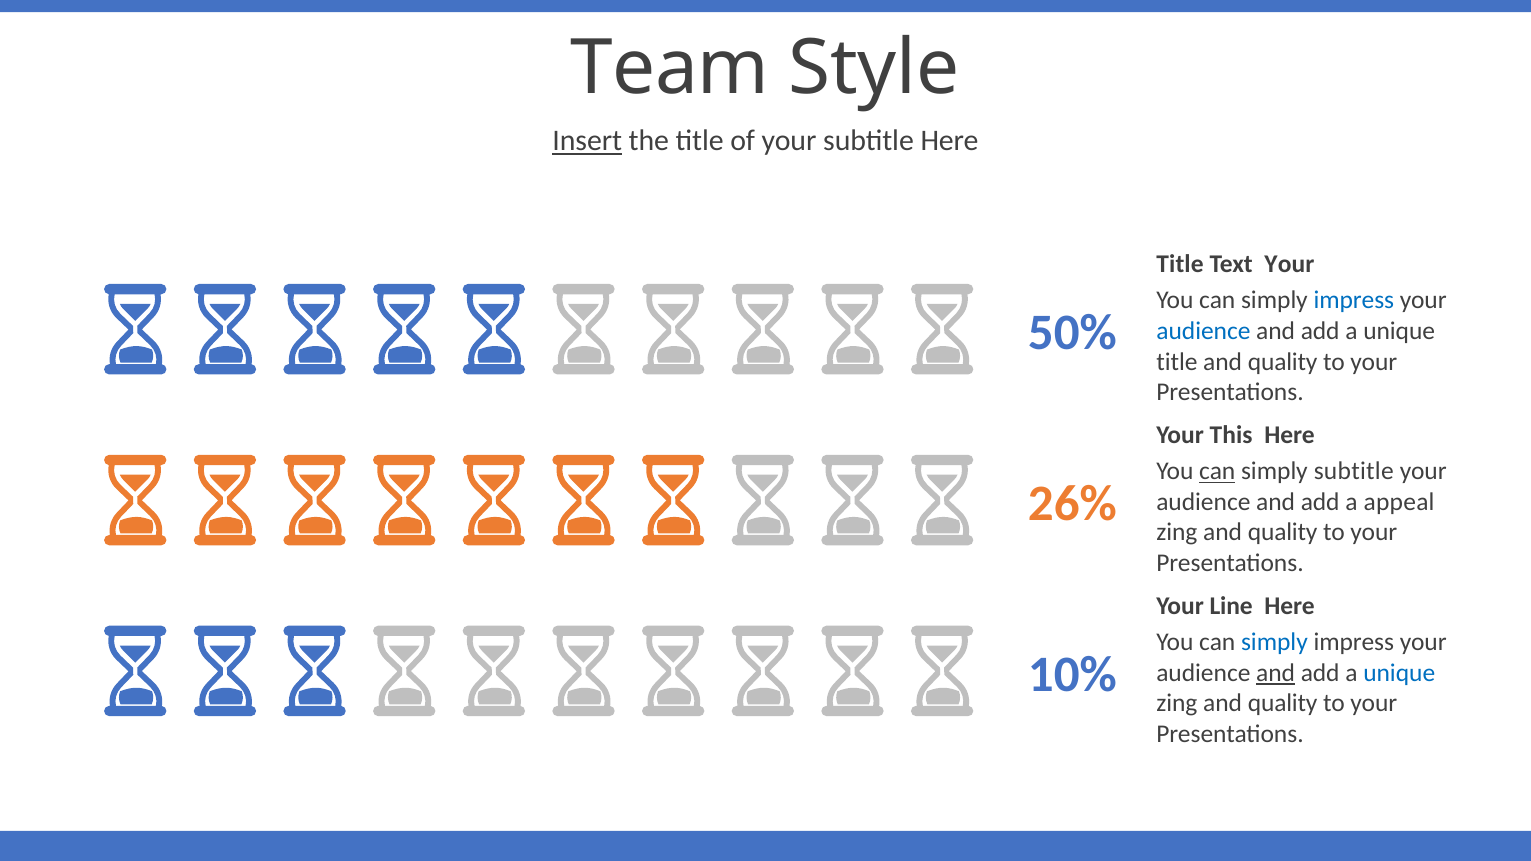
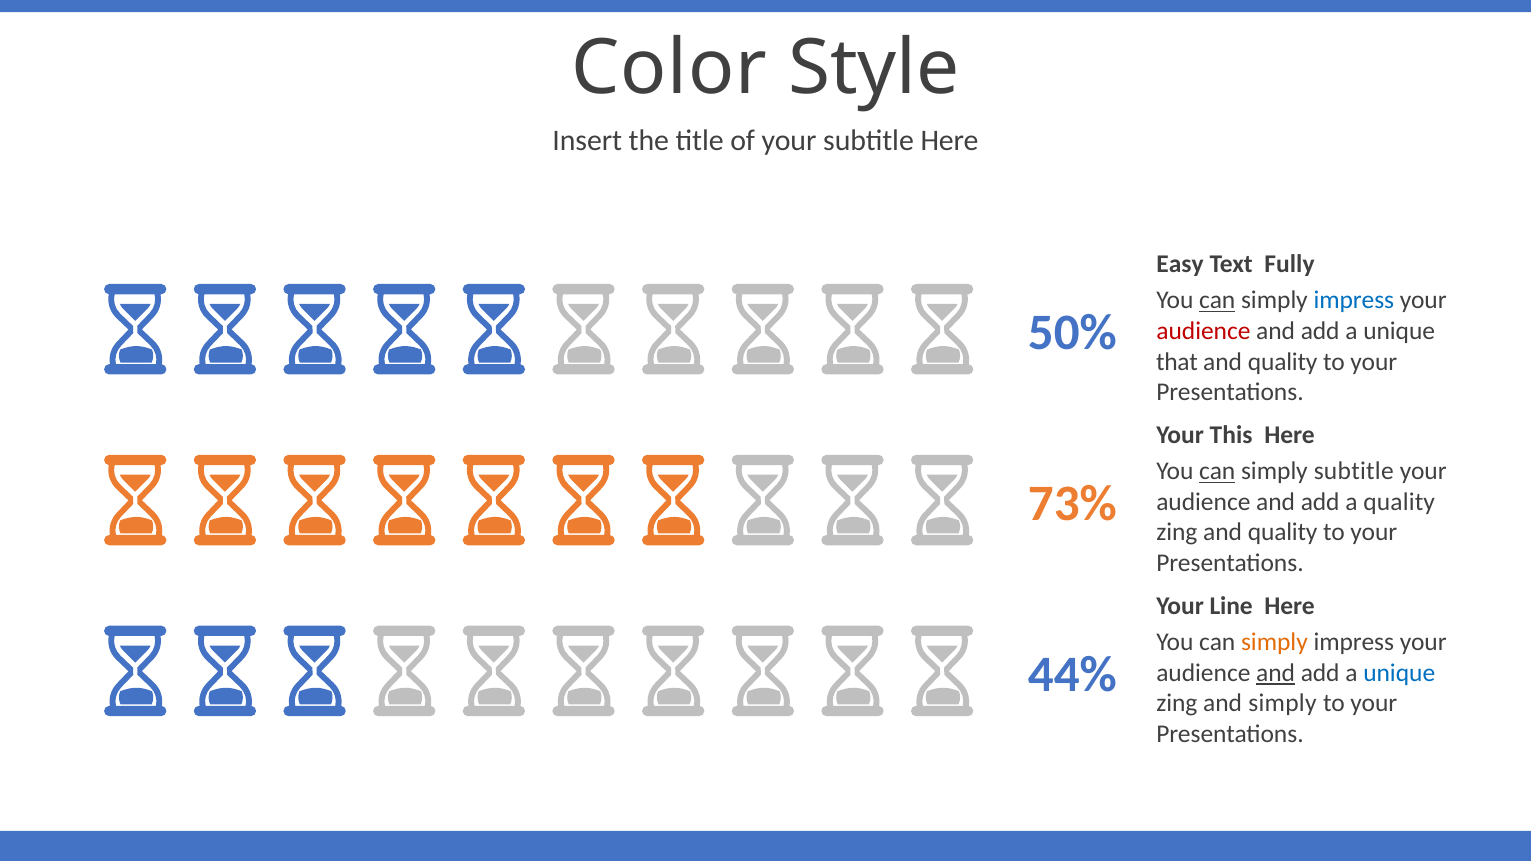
Team: Team -> Color
Insert underline: present -> none
Title at (1180, 264): Title -> Easy
Text Your: Your -> Fully
can at (1217, 301) underline: none -> present
audience at (1203, 331) colour: blue -> red
title at (1177, 362): title -> that
26%: 26% -> 73%
a appeal: appeal -> quality
simply at (1274, 642) colour: blue -> orange
10%: 10% -> 44%
quality at (1283, 704): quality -> simply
